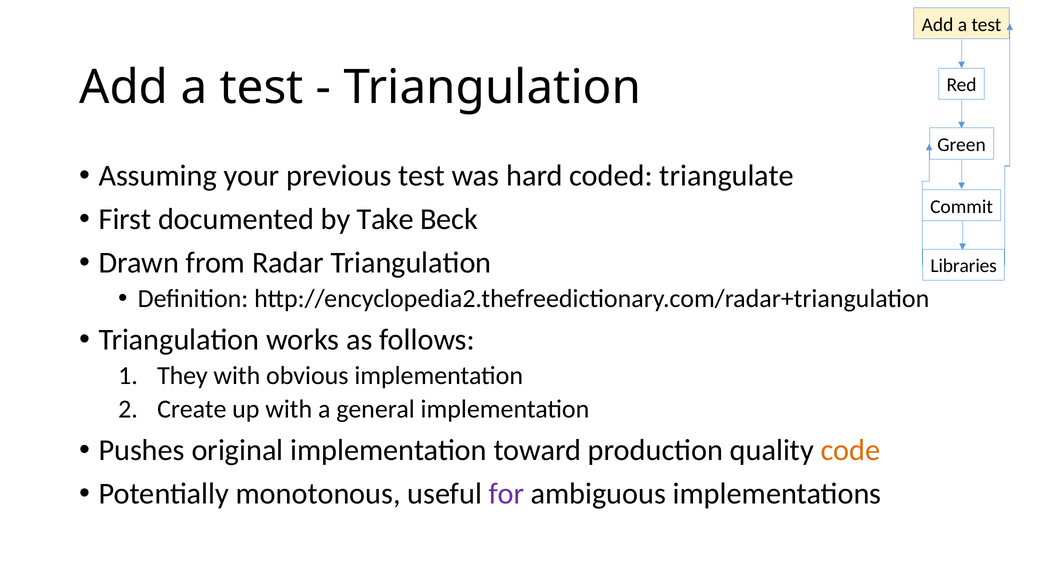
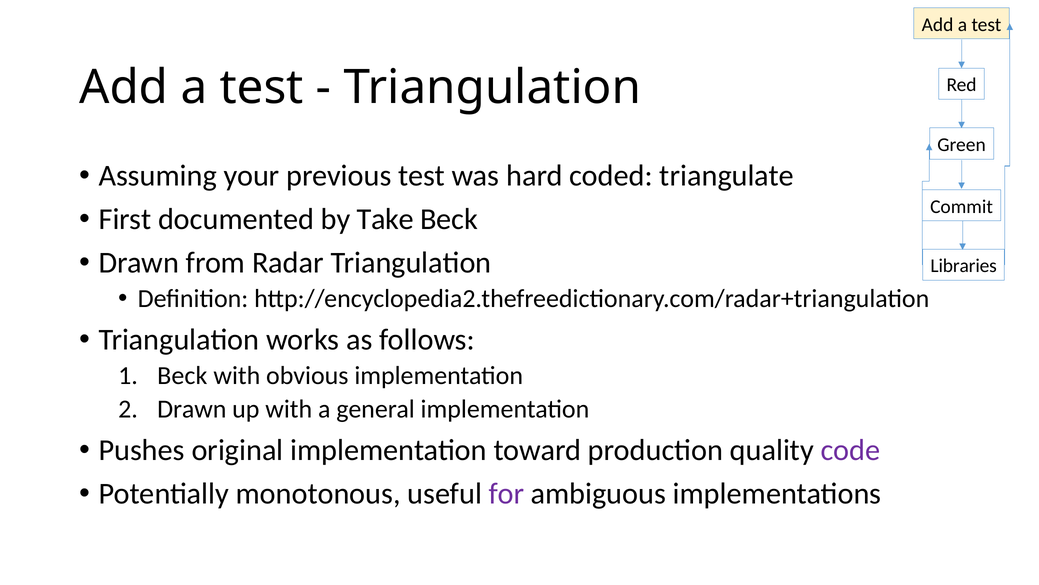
They at (182, 375): They -> Beck
Create at (192, 409): Create -> Drawn
code colour: orange -> purple
